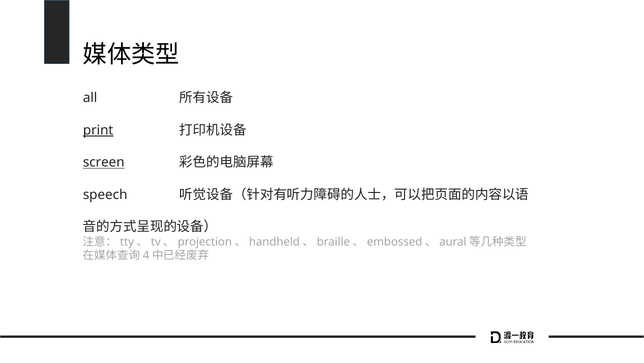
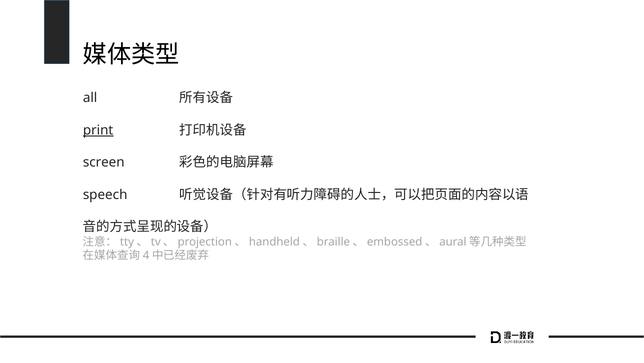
screen underline: present -> none
